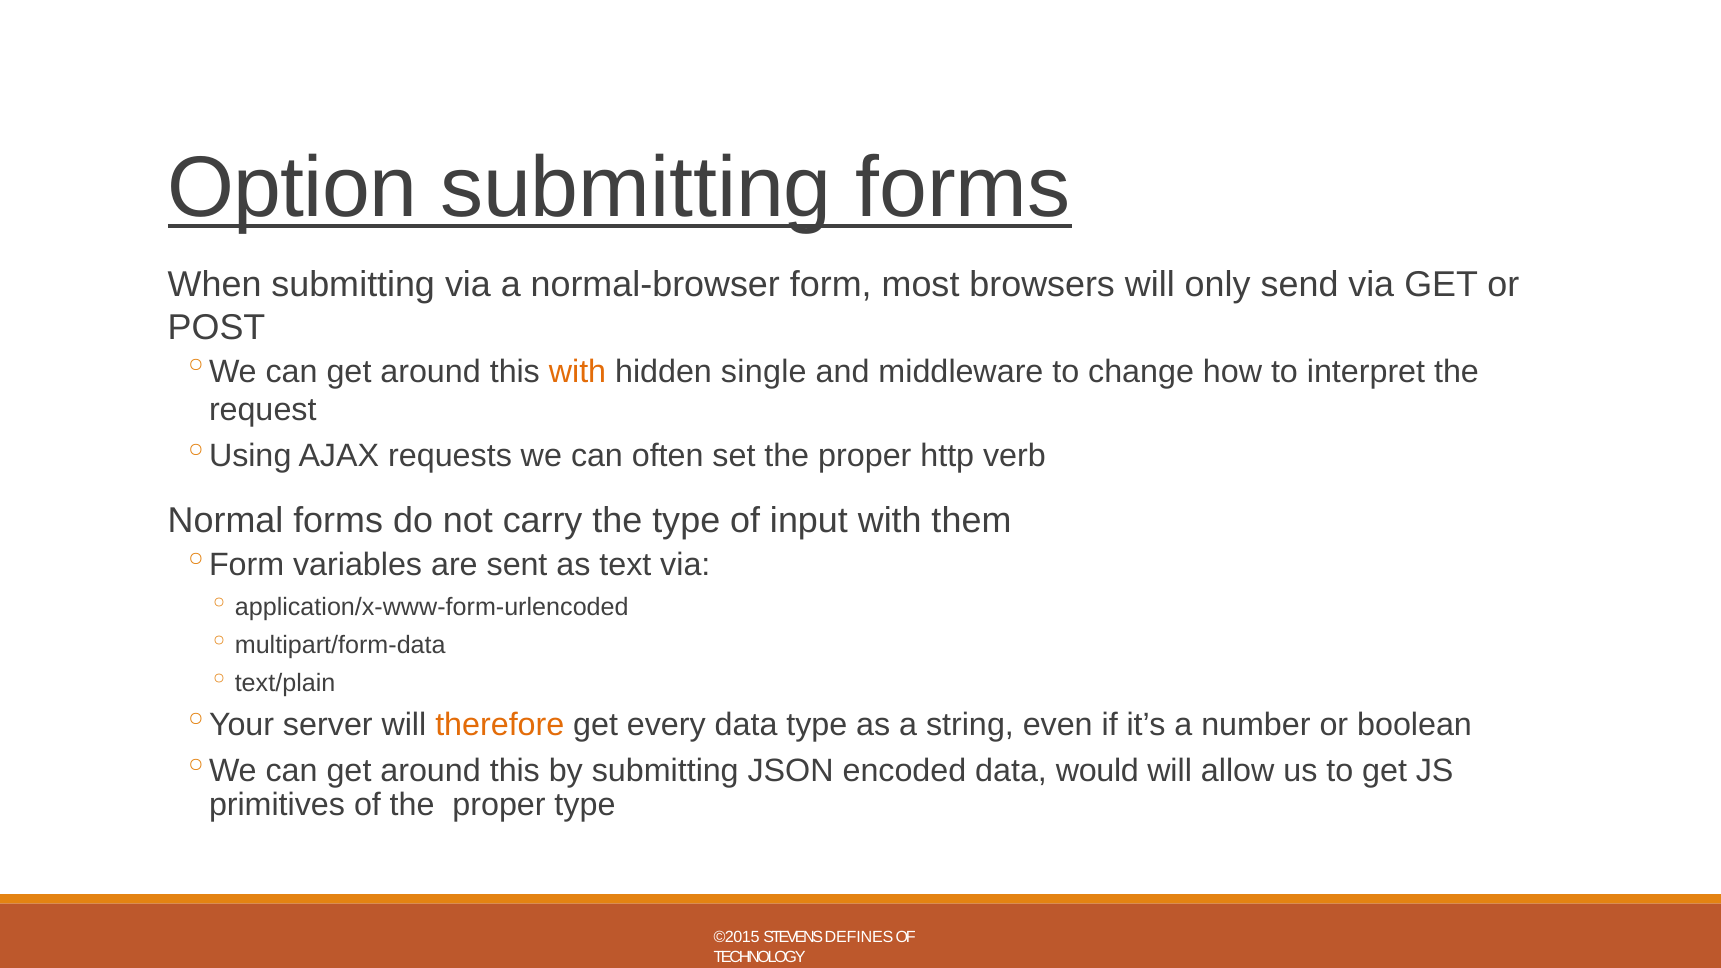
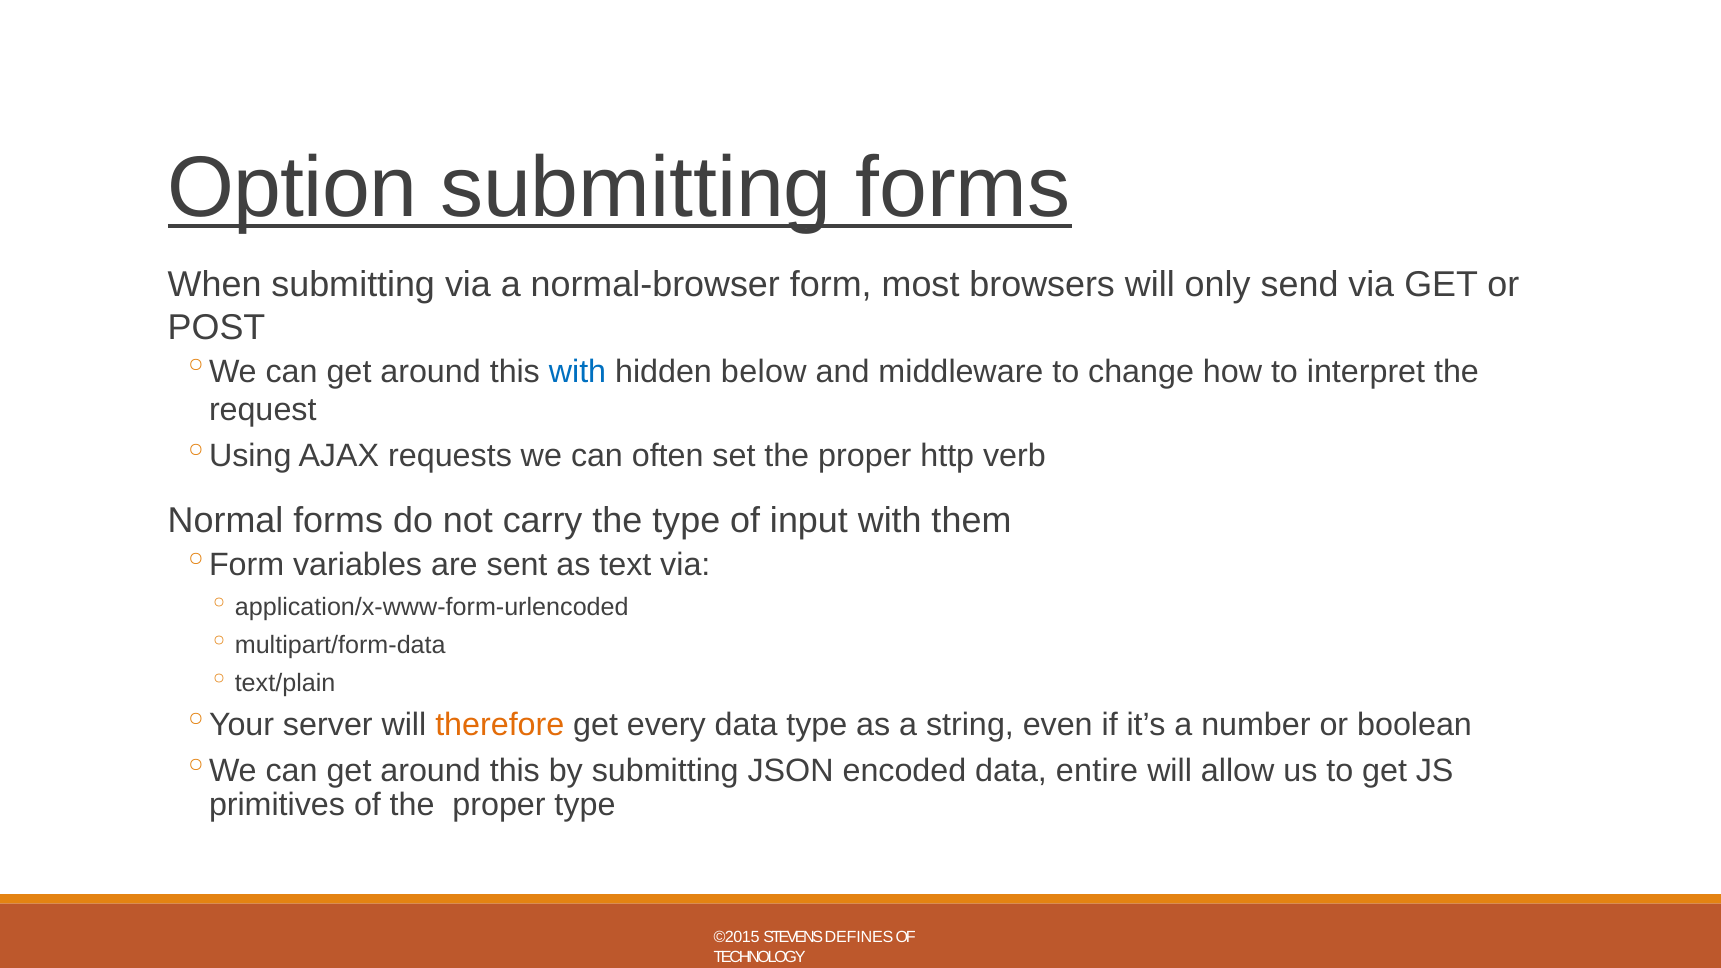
with at (577, 372) colour: orange -> blue
single: single -> below
would: would -> entire
